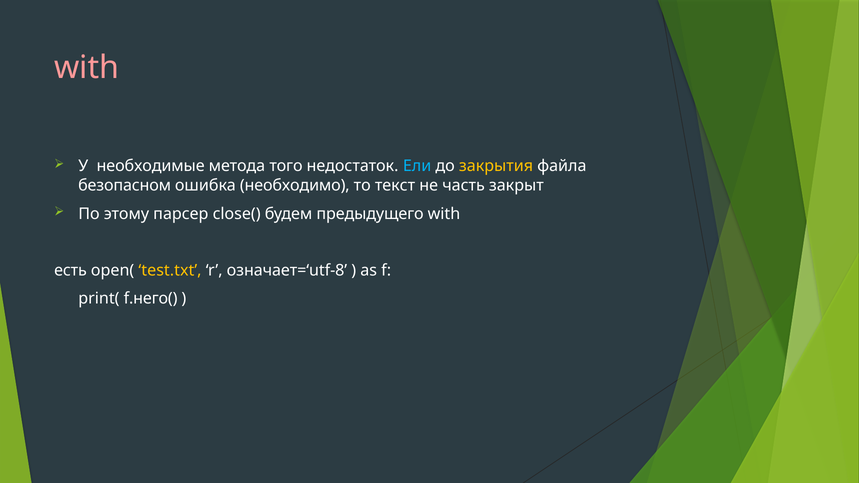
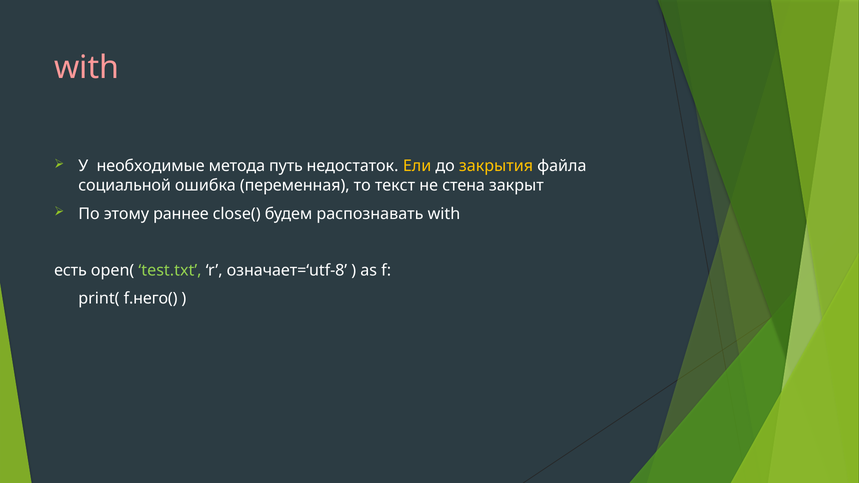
того: того -> путь
Ели colour: light blue -> yellow
безопасном: безопасном -> социальной
необходимо: необходимо -> переменная
часть: часть -> стена
парсер: парсер -> раннее
предыдущего: предыдущего -> распознавать
test.txt colour: yellow -> light green
